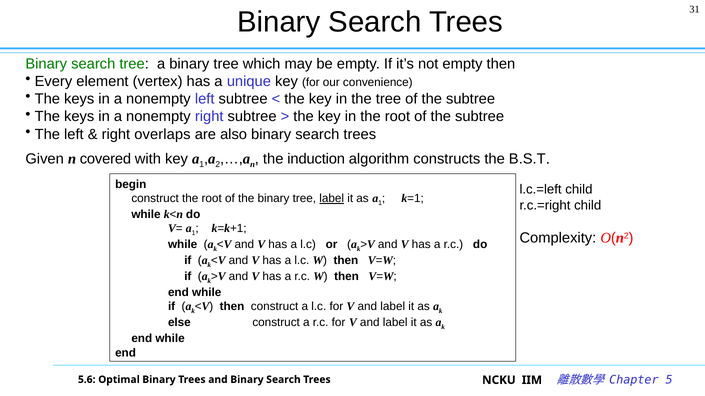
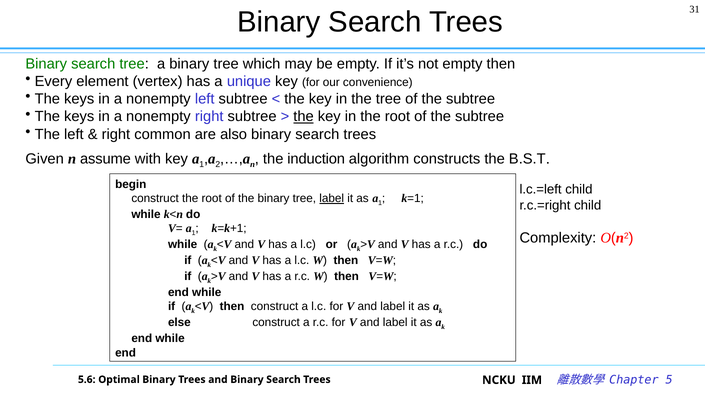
the at (304, 117) underline: none -> present
overlaps: overlaps -> common
covered: covered -> assume
